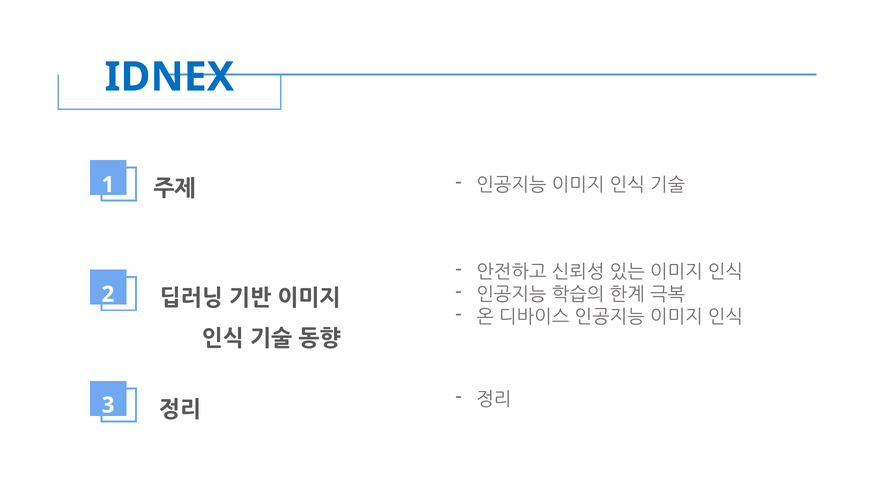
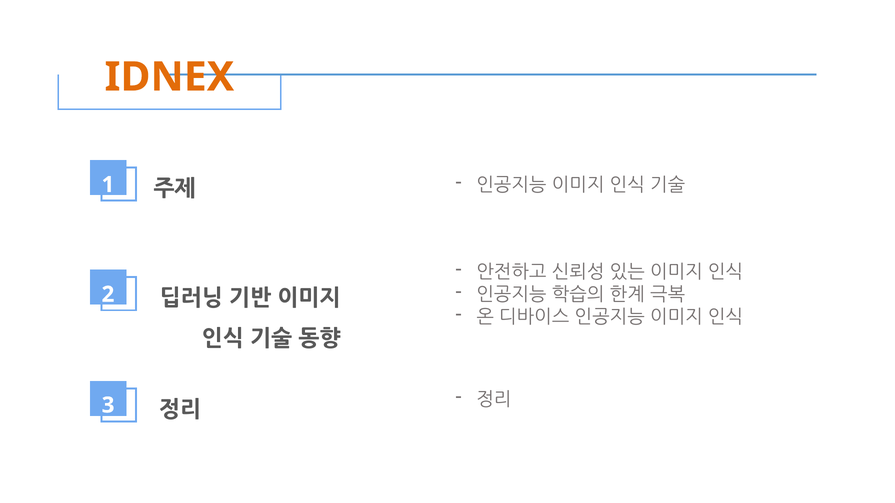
IDNEX colour: blue -> orange
